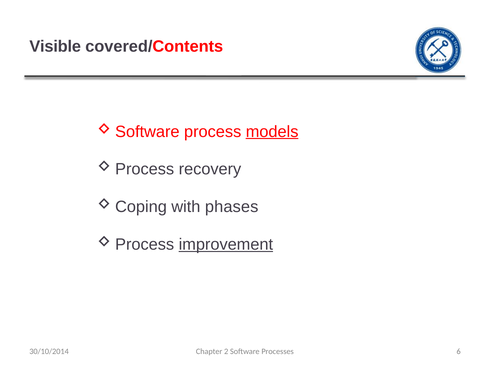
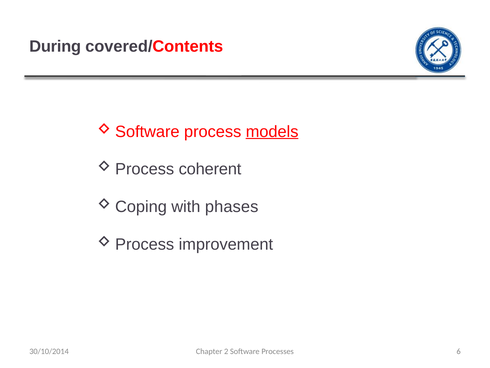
Visible: Visible -> During
recovery: recovery -> coherent
improvement underline: present -> none
